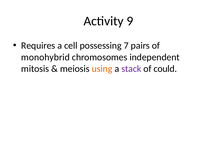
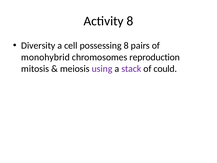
Activity 9: 9 -> 8
Requires: Requires -> Diversity
possessing 7: 7 -> 8
independent: independent -> reproduction
using colour: orange -> purple
